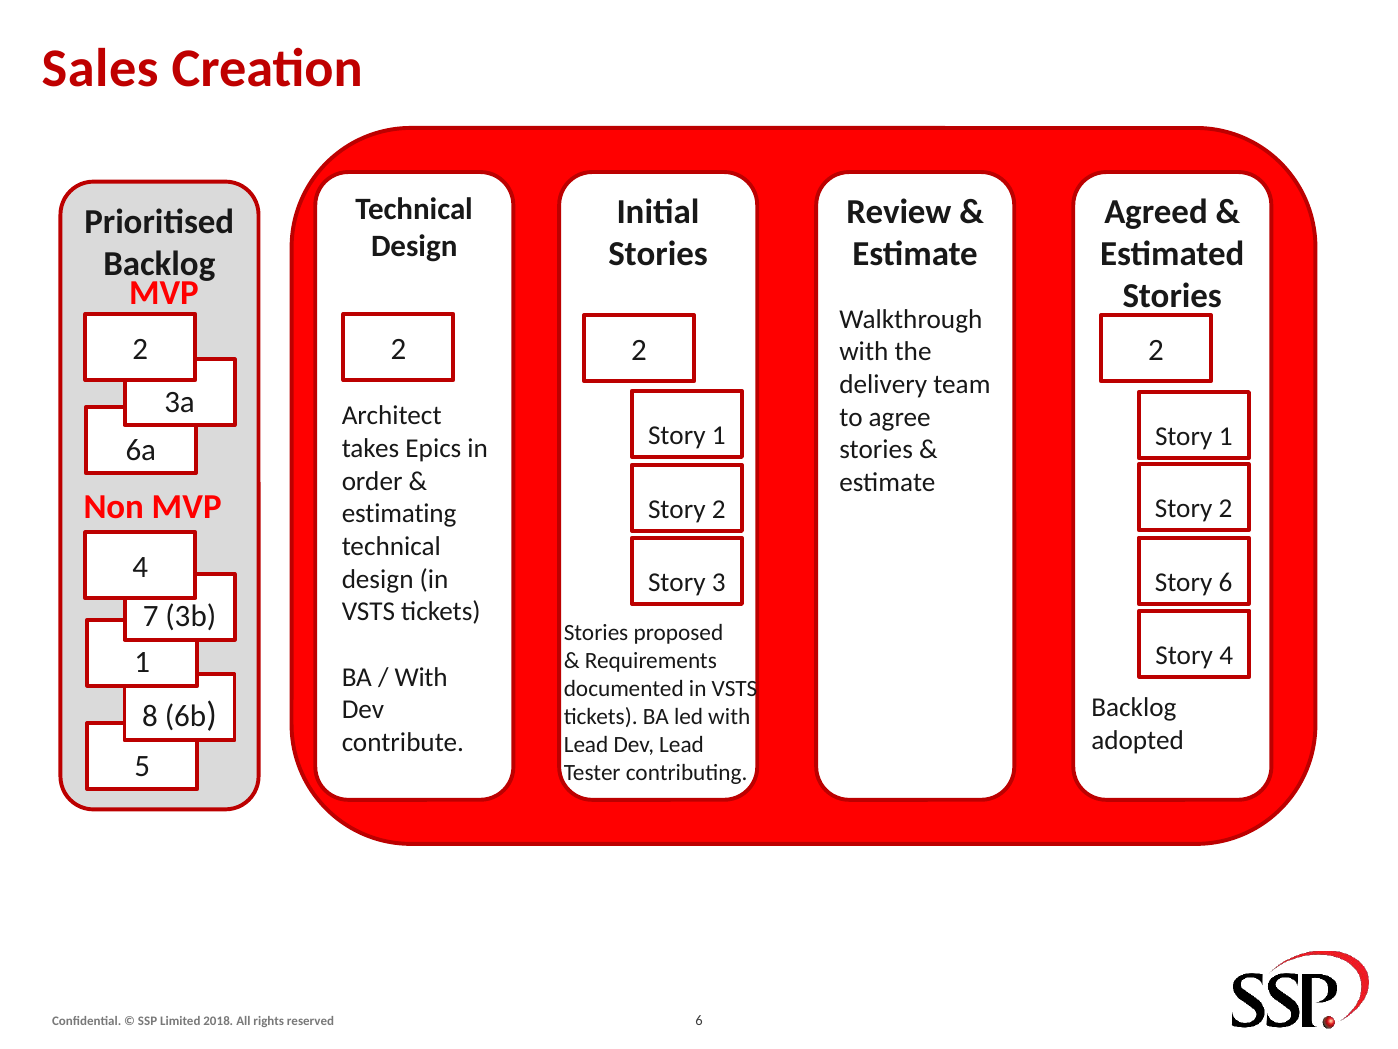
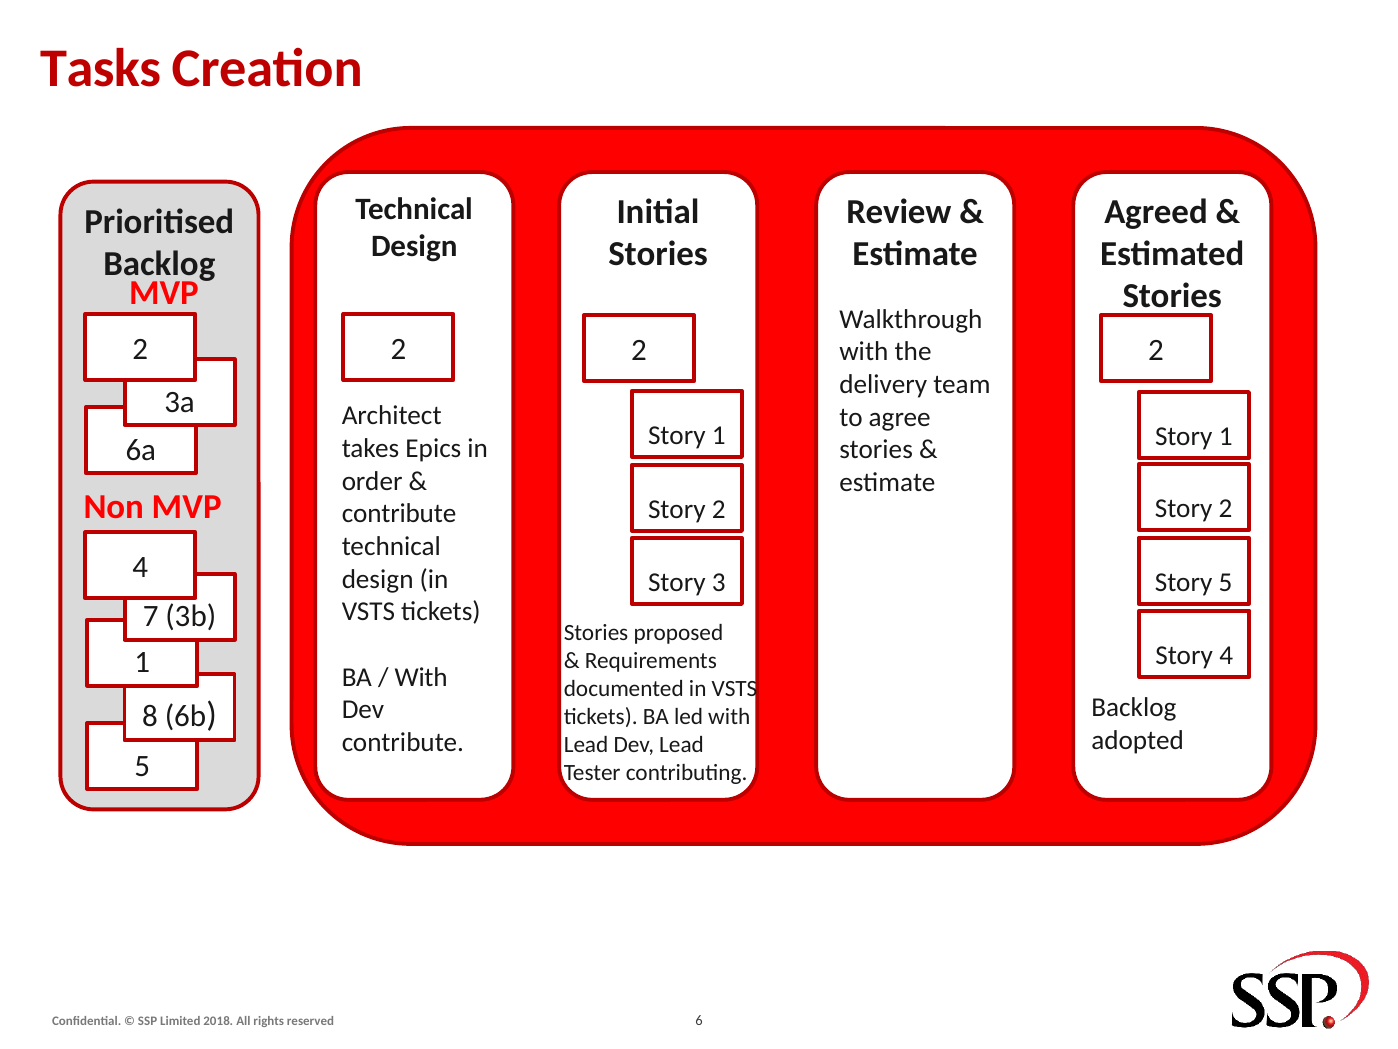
Sales: Sales -> Tasks
estimating at (399, 514): estimating -> contribute
Story 6: 6 -> 5
